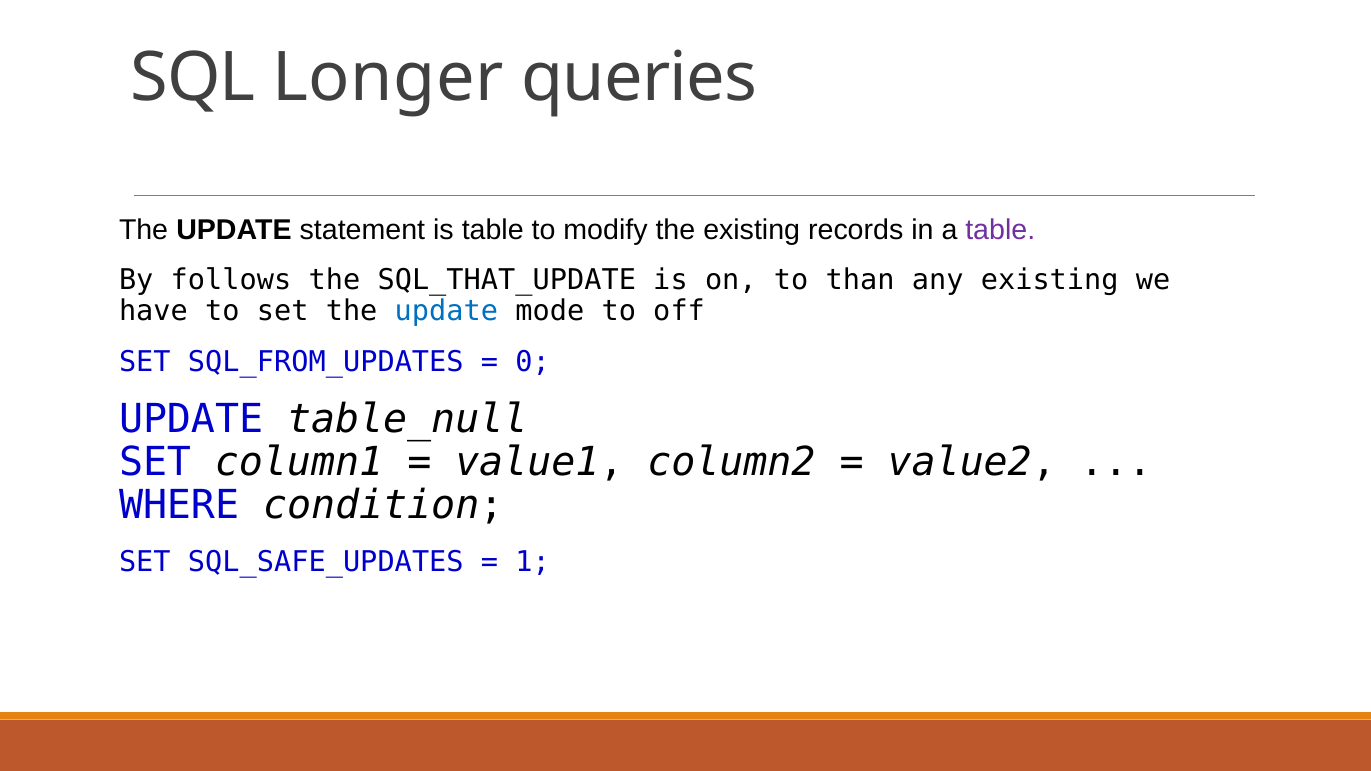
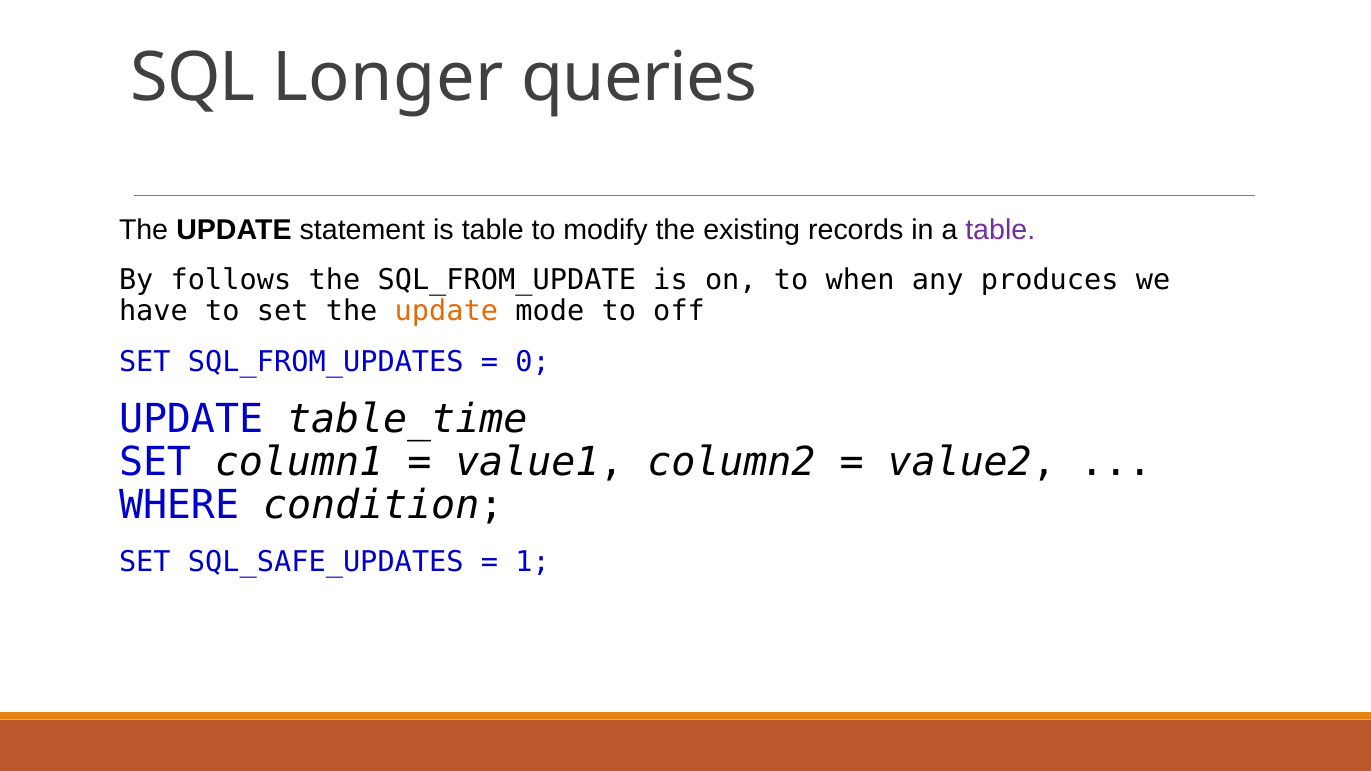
SQL_THAT_UPDATE: SQL_THAT_UPDATE -> SQL_FROM_UPDATE
than: than -> when
any existing: existing -> produces
update at (446, 311) colour: blue -> orange
table_null: table_null -> table_time
